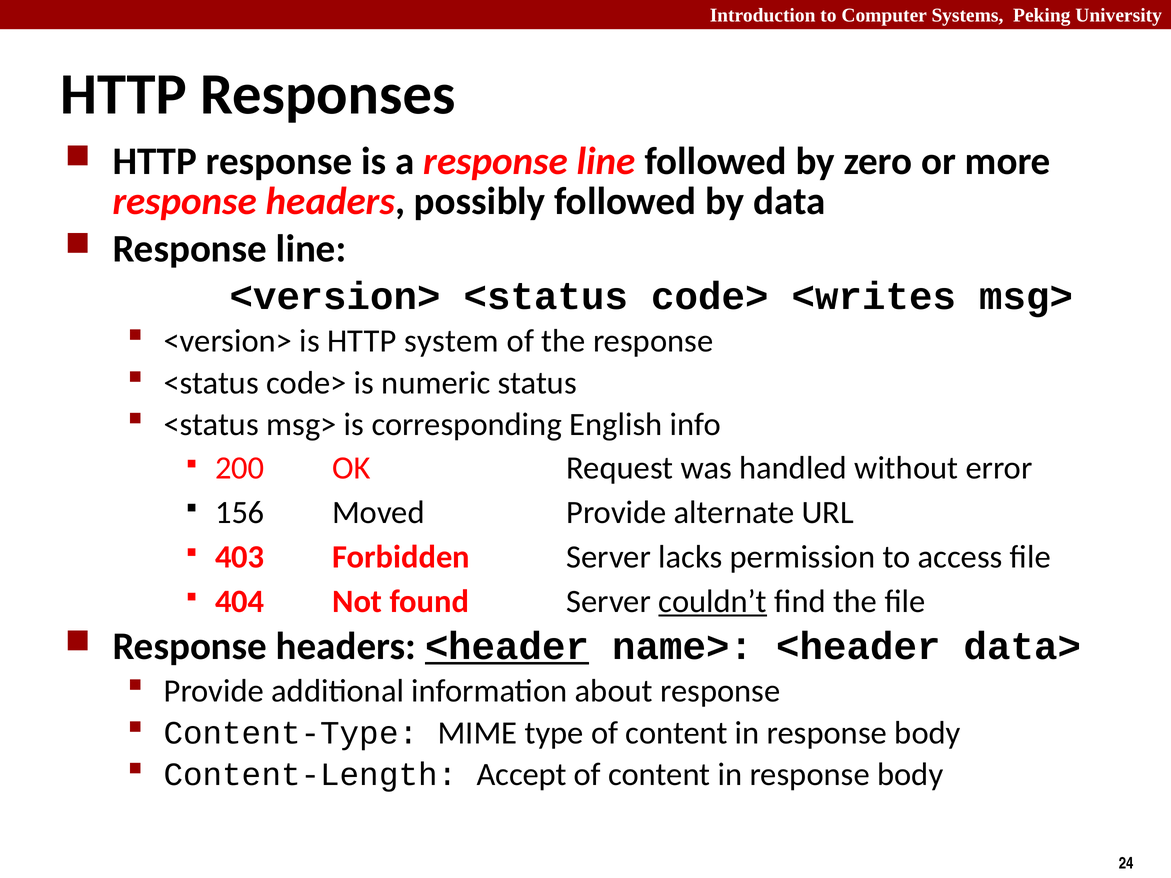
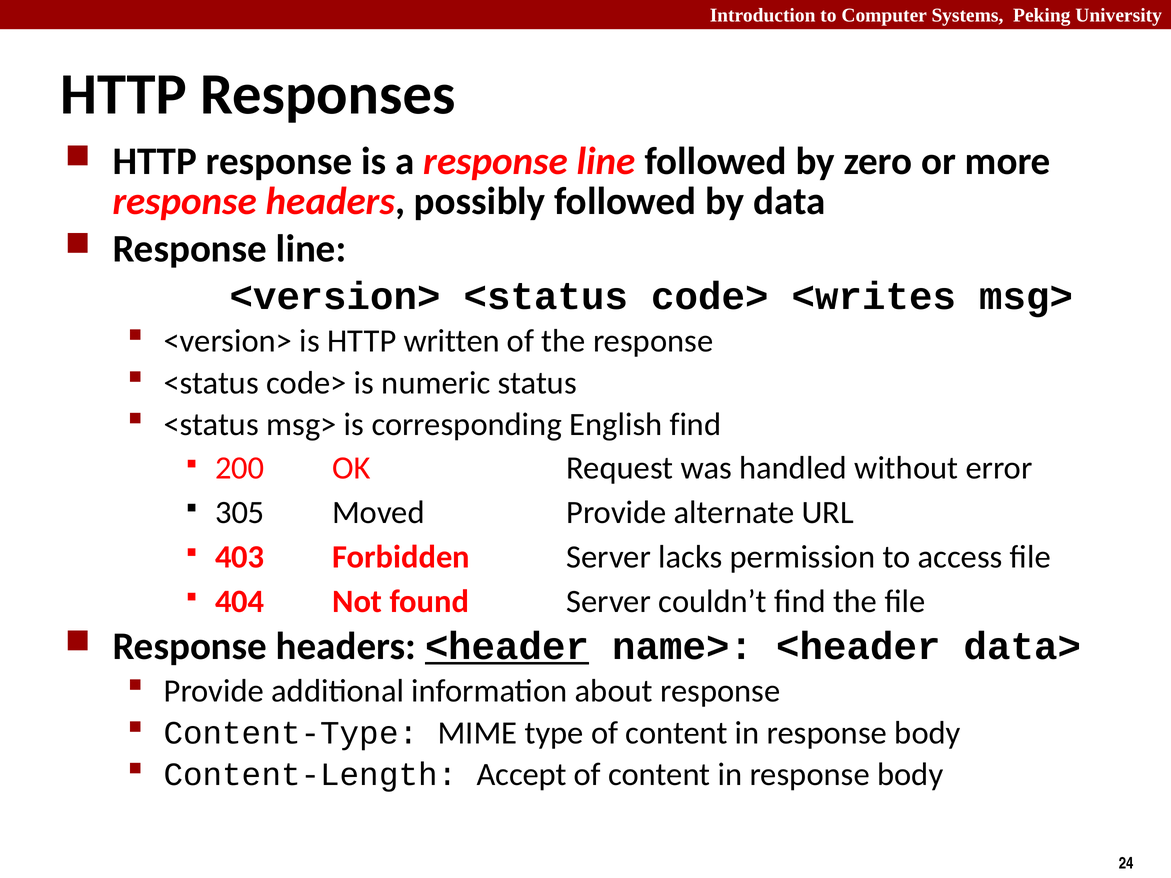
system: system -> written
English info: info -> find
156: 156 -> 305
couldn’t underline: present -> none
